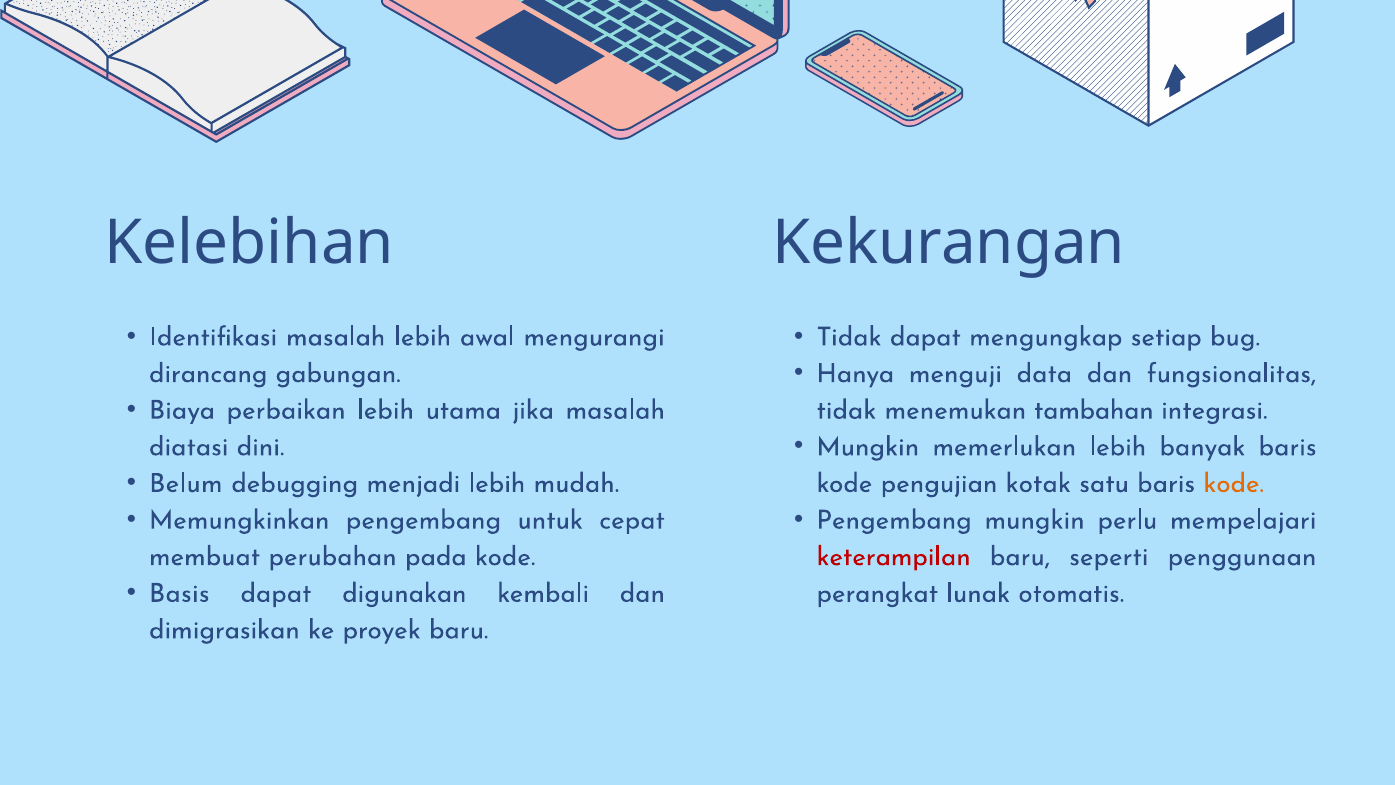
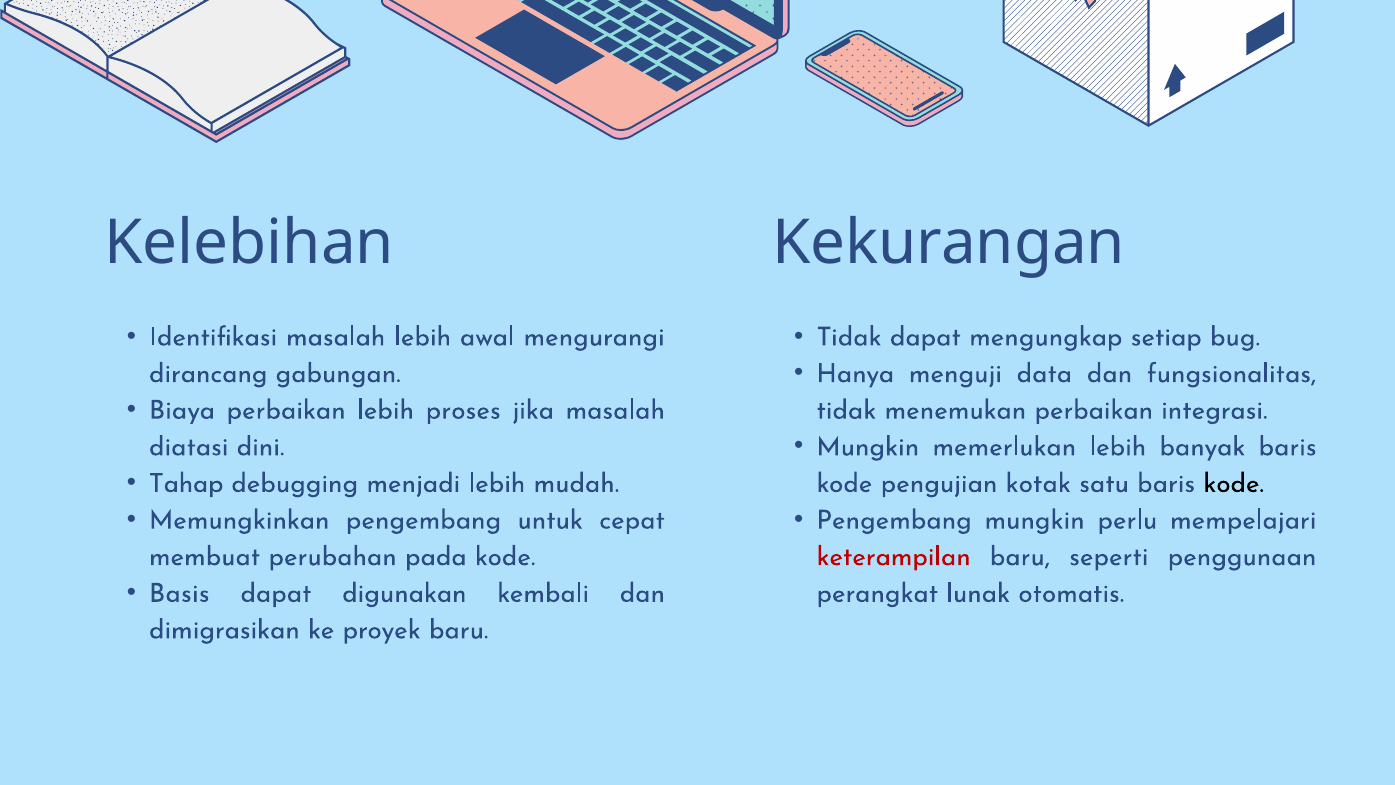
utama: utama -> proses
menemukan tambahan: tambahan -> perbaikan
Belum: Belum -> Tahap
kode at (1234, 483) colour: orange -> black
